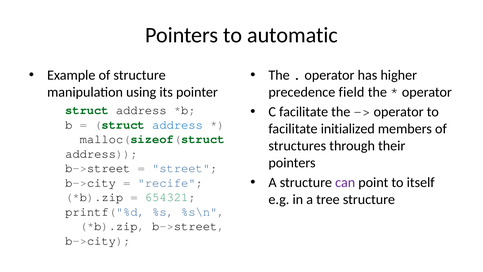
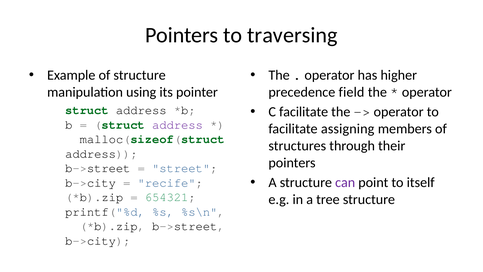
automatic: automatic -> traversing
address at (178, 125) colour: blue -> purple
initialized: initialized -> assigning
